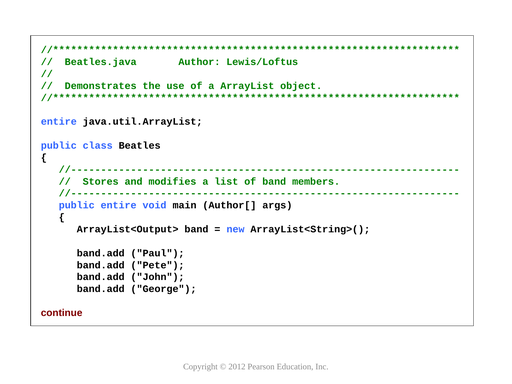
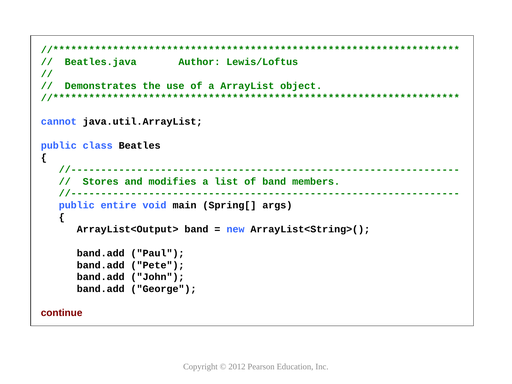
entire at (59, 122): entire -> cannot
Author[: Author[ -> Spring[
